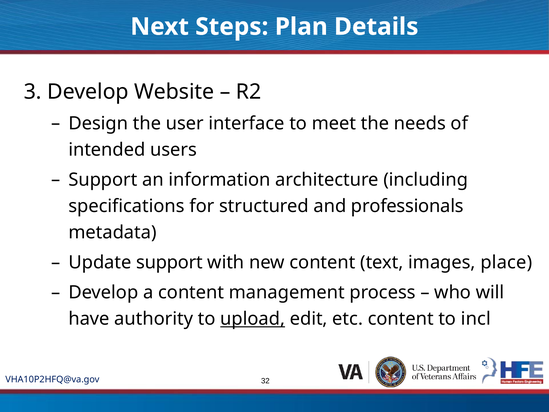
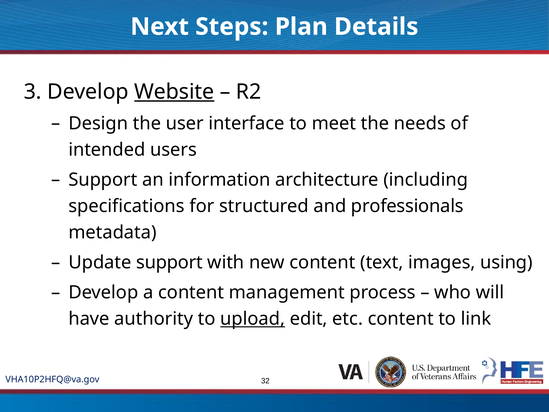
Website underline: none -> present
place: place -> using
incl: incl -> link
